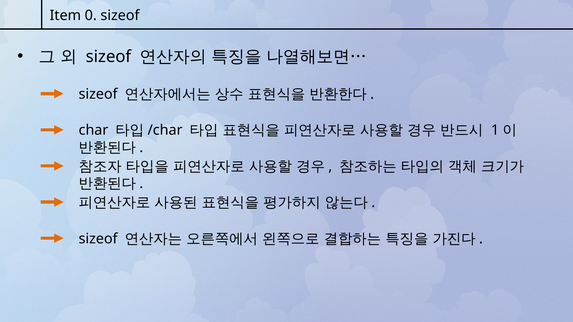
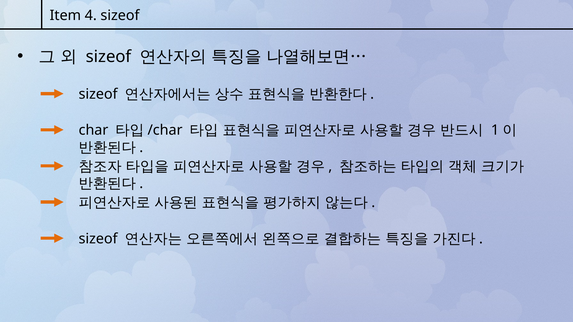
0: 0 -> 4
